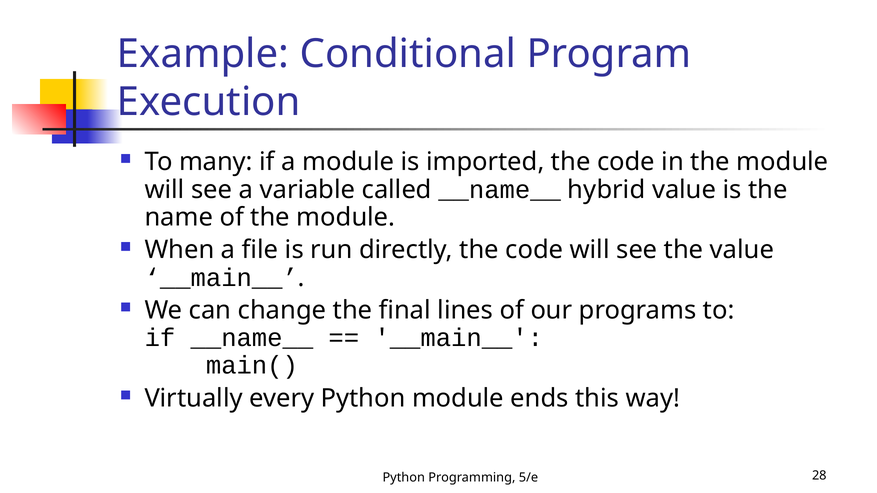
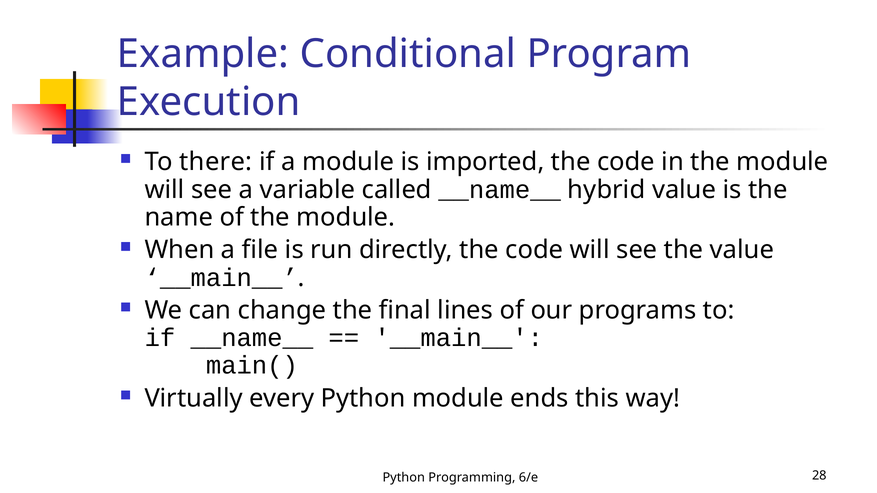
many: many -> there
5/e: 5/e -> 6/e
